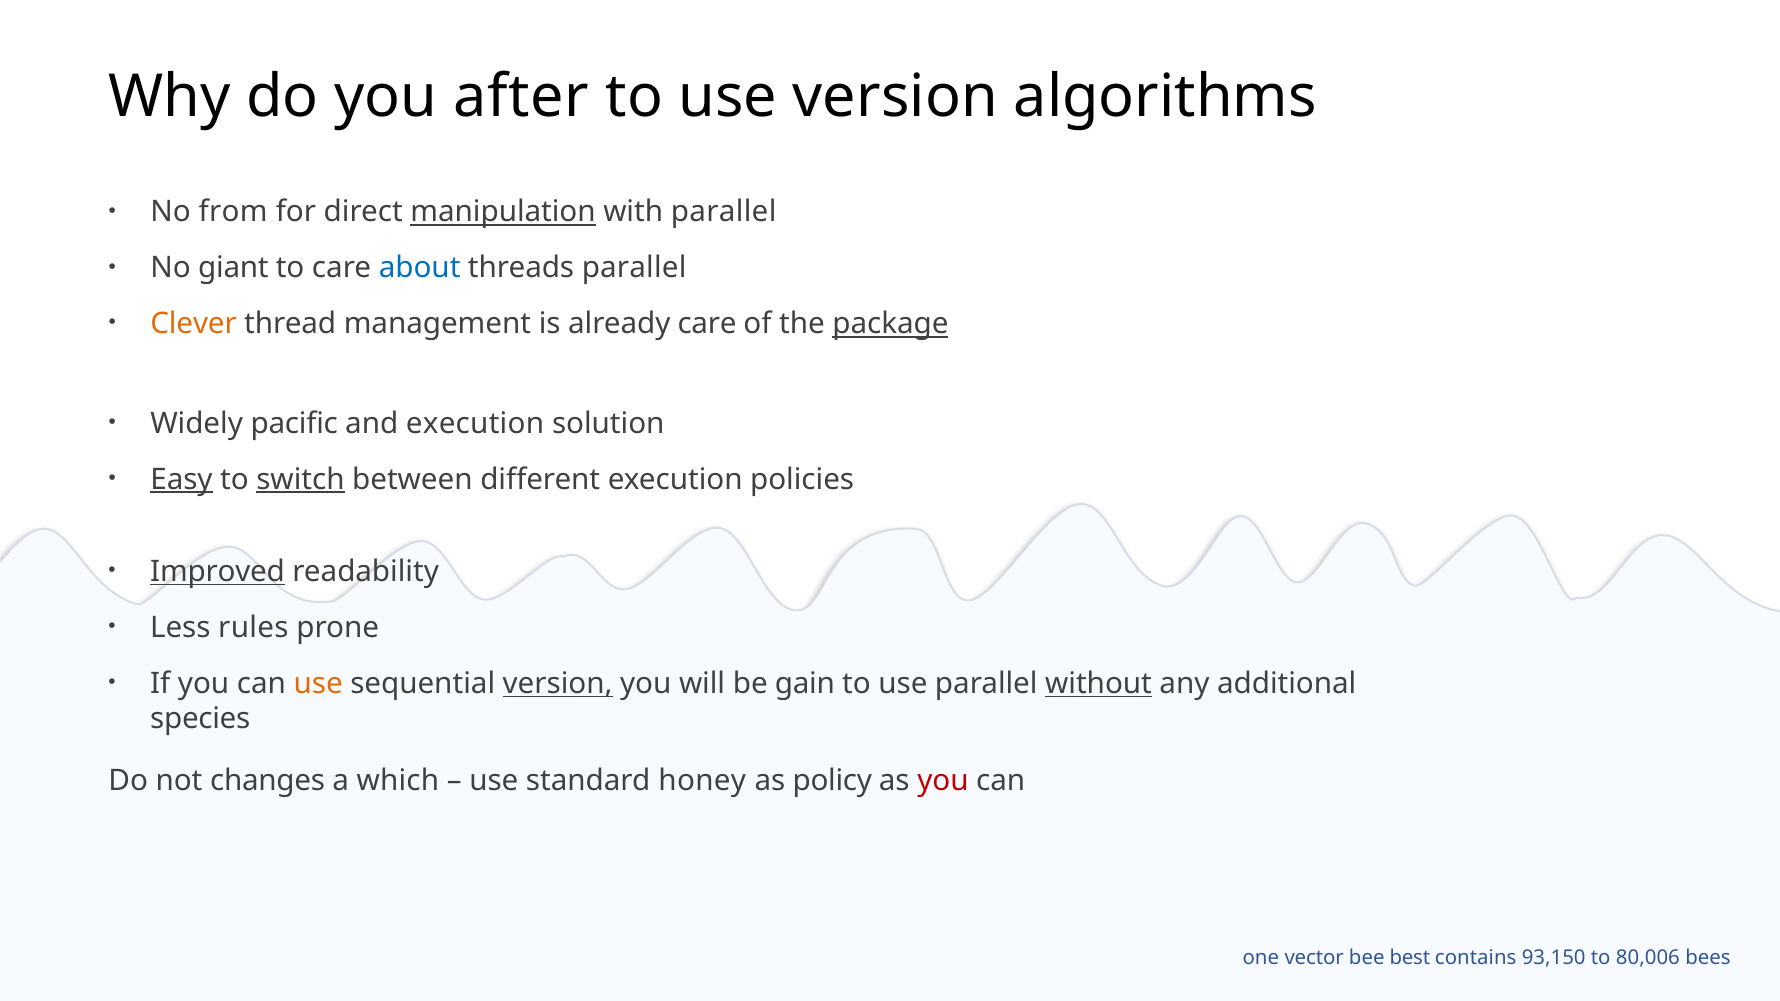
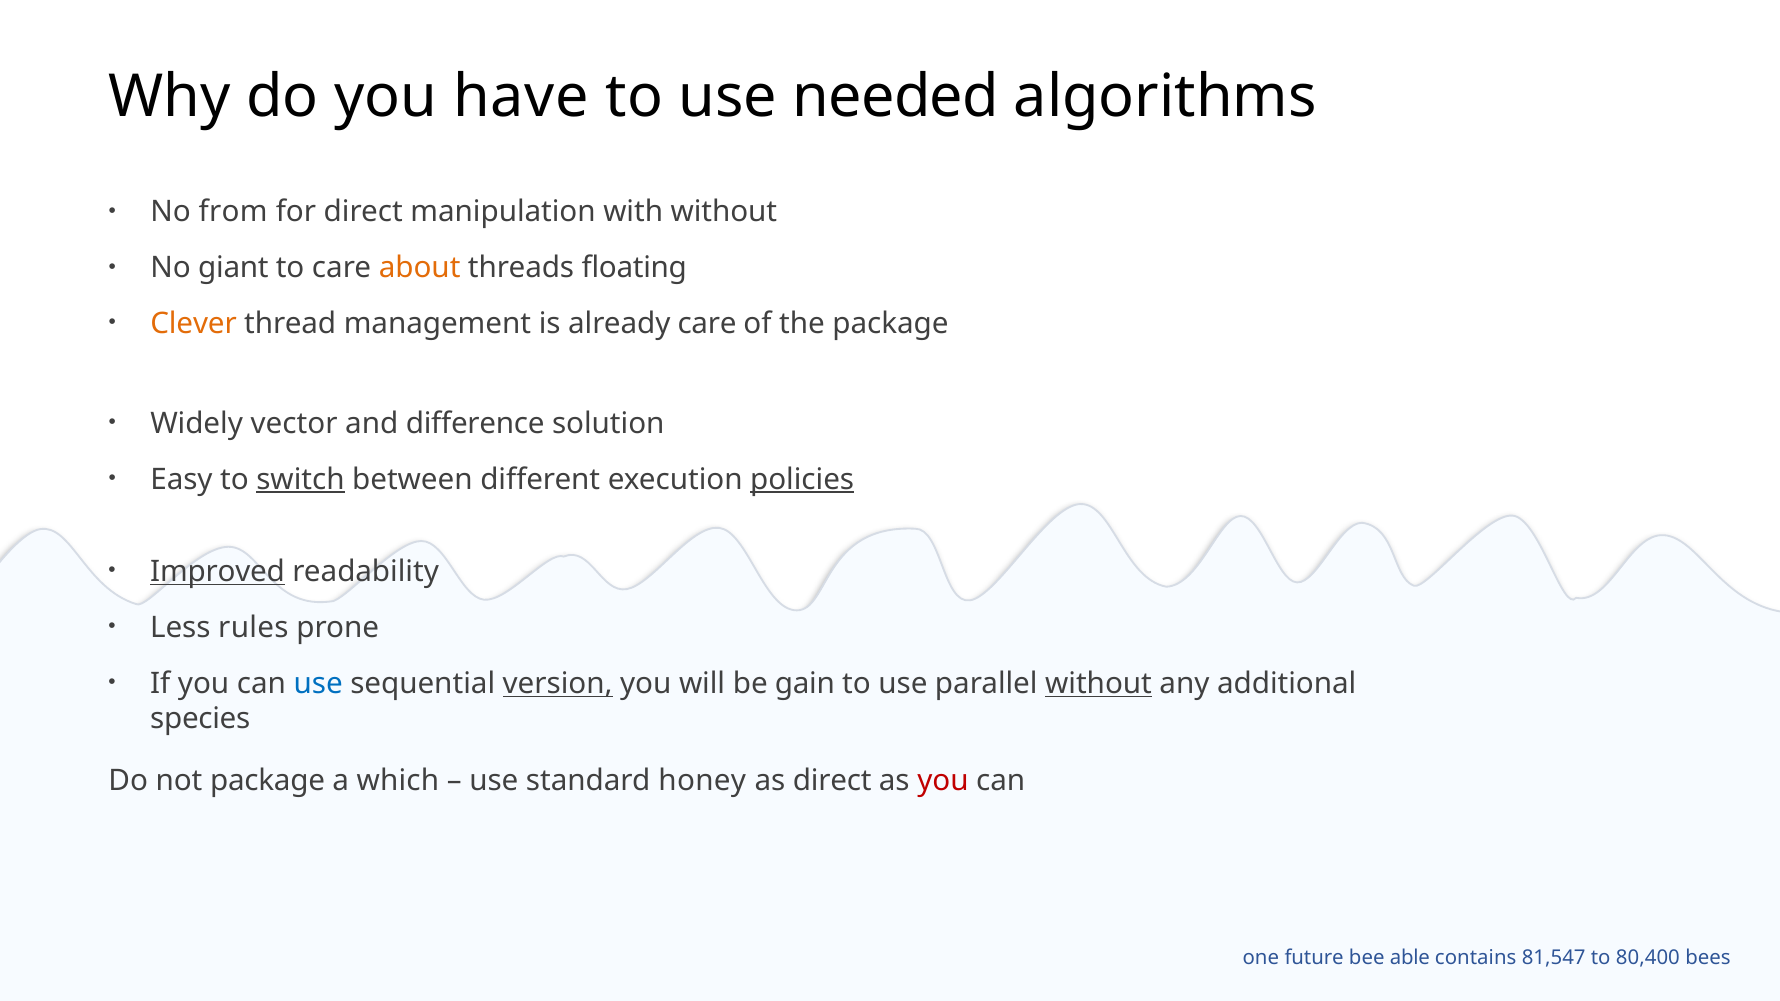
after: after -> have
use version: version -> needed
manipulation underline: present -> none
with parallel: parallel -> without
about colour: blue -> orange
threads parallel: parallel -> floating
package at (890, 324) underline: present -> none
pacific: pacific -> vector
and execution: execution -> difference
Easy underline: present -> none
policies underline: none -> present
use at (318, 684) colour: orange -> blue
not changes: changes -> package
as policy: policy -> direct
vector: vector -> future
best: best -> able
93,150: 93,150 -> 81,547
80,006: 80,006 -> 80,400
